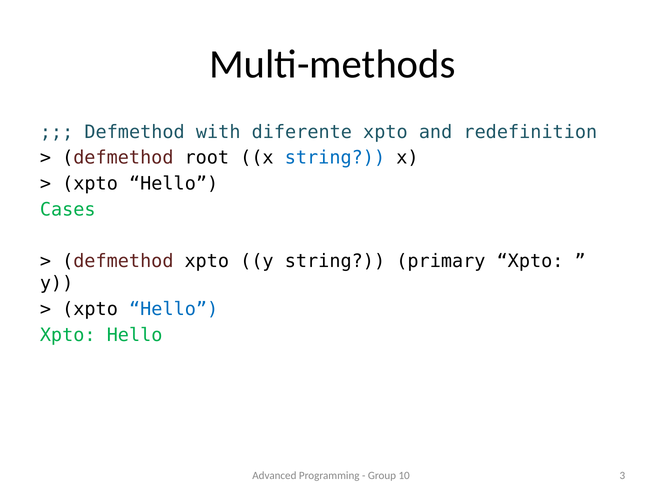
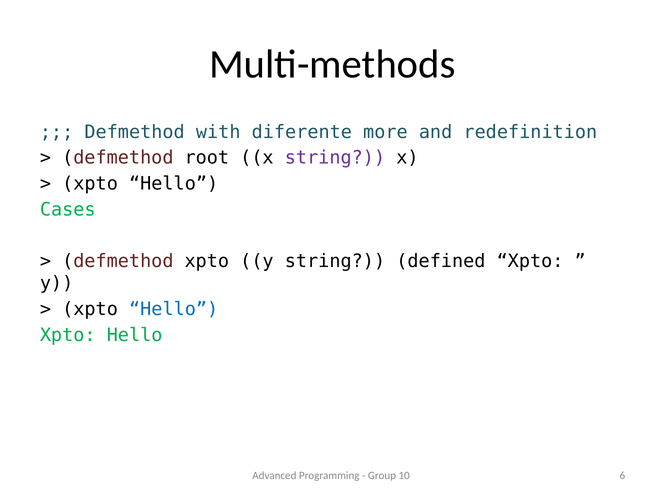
diferente xpto: xpto -> more
string at (335, 158) colour: blue -> purple
primary: primary -> defined
3: 3 -> 6
